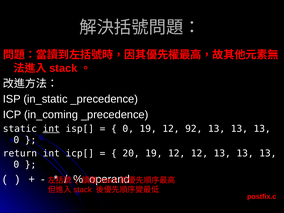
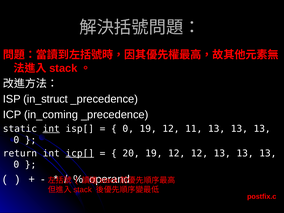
in_static: in_static -> in_struct
92: 92 -> 11
icp[ underline: none -> present
